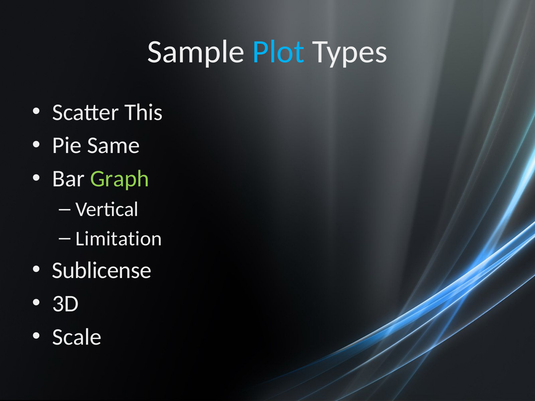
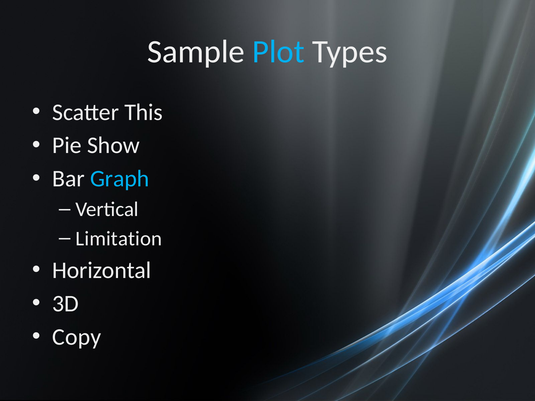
Same: Same -> Show
Graph colour: light green -> light blue
Sublicense: Sublicense -> Horizontal
Scale: Scale -> Copy
